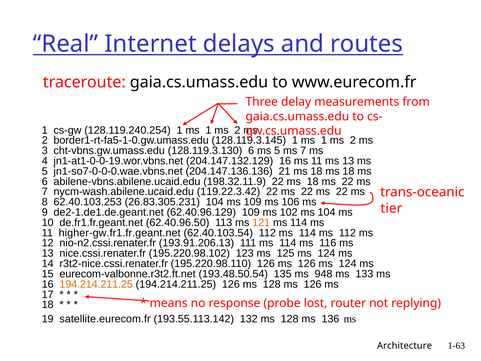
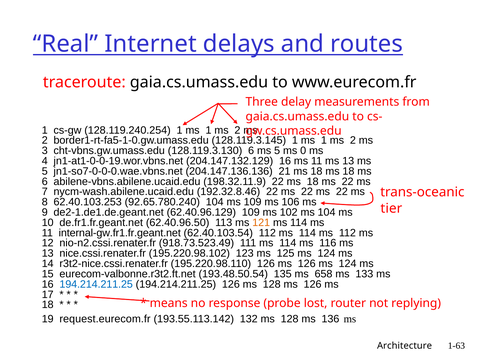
5 ms 7: 7 -> 0
119.22.3.42: 119.22.3.42 -> 192.32.8.46
26.83.305.231: 26.83.305.231 -> 92.65.780.240
higher-gw.fr1.fr.geant.net: higher-gw.fr1.fr.geant.net -> internal-gw.fr1.fr.geant.net
193.91.206.13: 193.91.206.13 -> 918.73.523.49
948: 948 -> 658
194.214.211.25 at (96, 284) colour: orange -> blue
satellite.eurecom.fr: satellite.eurecom.fr -> request.eurecom.fr
